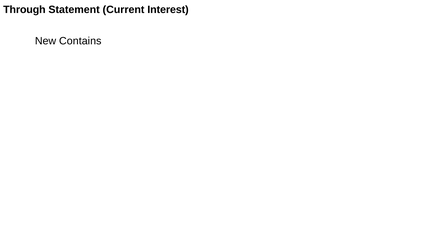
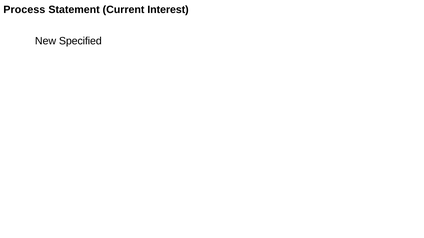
Through: Through -> Process
Contains: Contains -> Specified
